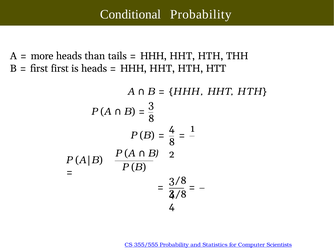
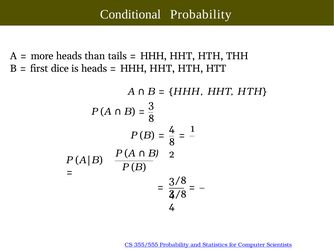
first first: first -> dice
